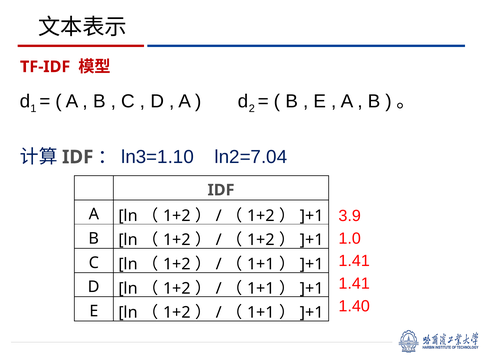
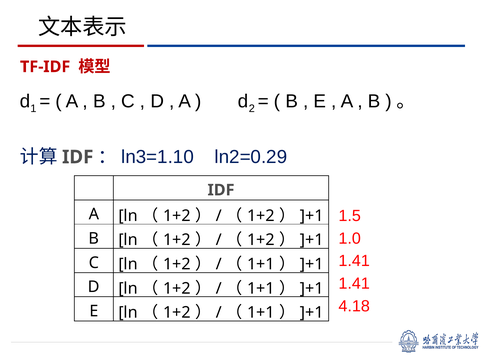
ln2=7.04: ln2=7.04 -> ln2=0.29
3.9: 3.9 -> 1.5
1.40: 1.40 -> 4.18
